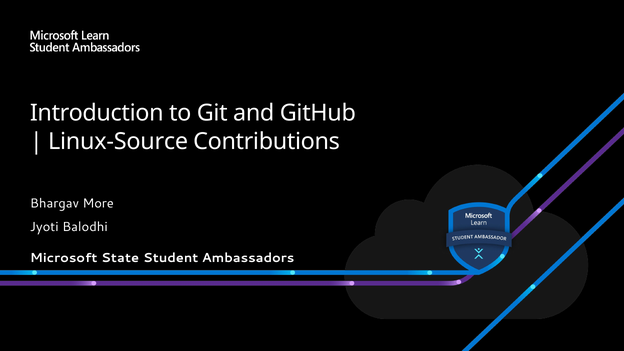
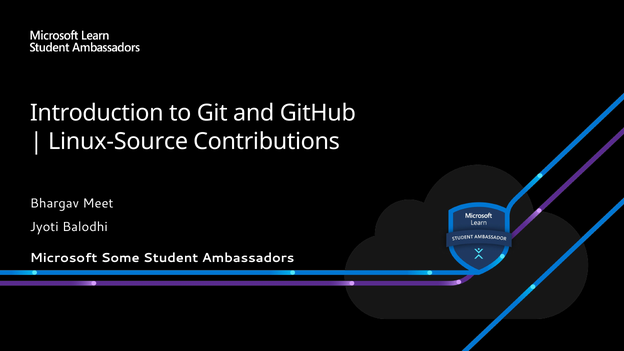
More: More -> Meet
State: State -> Some
